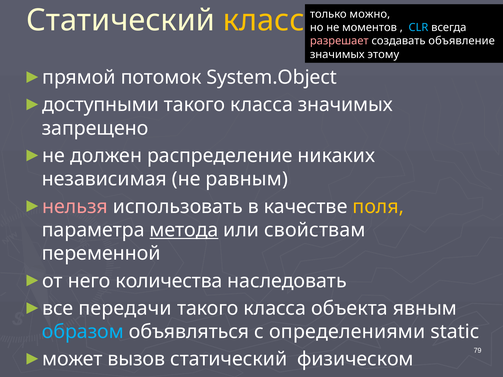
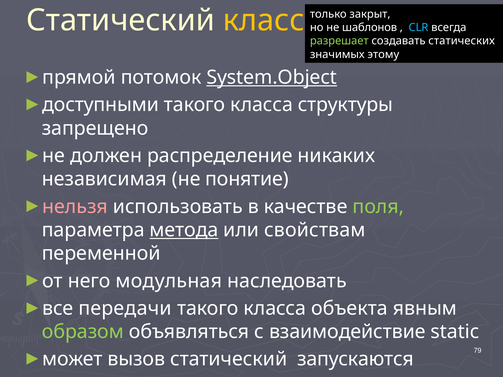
можно: можно -> закрыт
моментов: моментов -> шаблонов
разрешает colour: pink -> light green
объявление: объявление -> статических
System.Object underline: none -> present
класса значимых: значимых -> структуры
равным: равным -> понятие
поля colour: yellow -> light green
количества: количества -> модульная
образом colour: light blue -> light green
определениями: определениями -> взаимодействие
физическом: физическом -> запускаются
